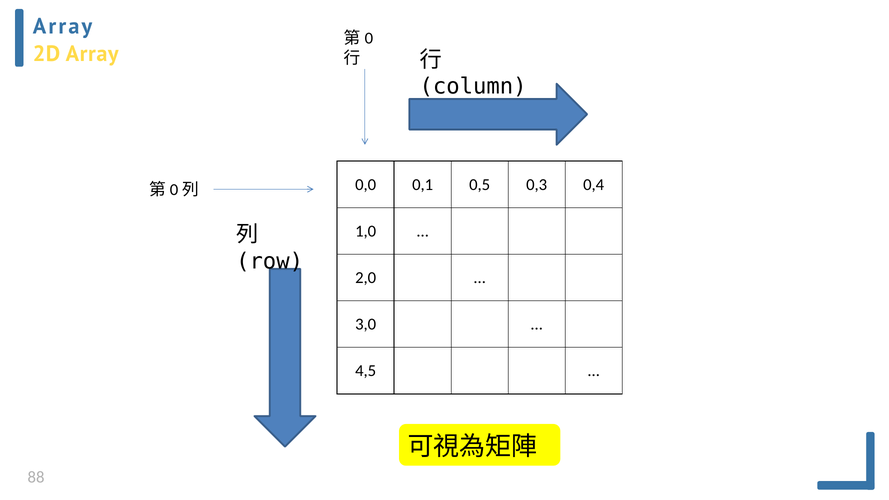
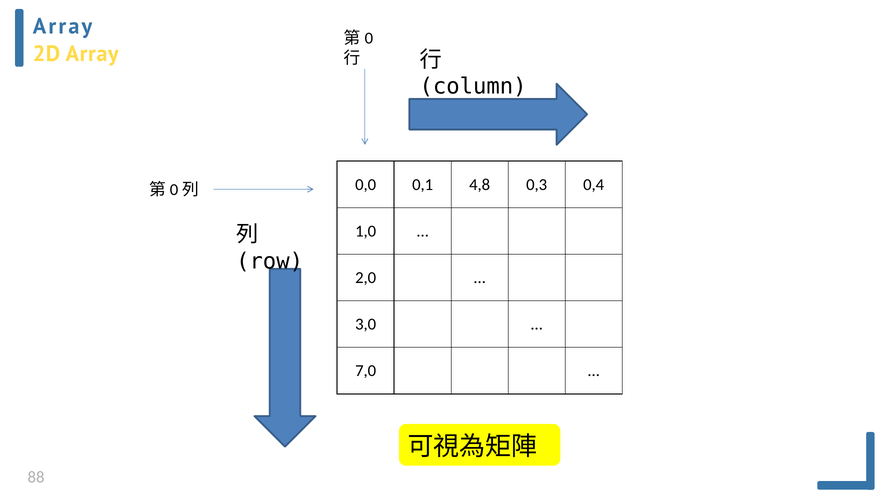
0,5: 0,5 -> 4,8
4,5: 4,5 -> 7,0
